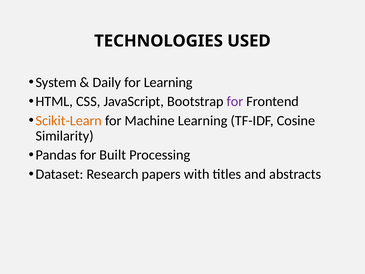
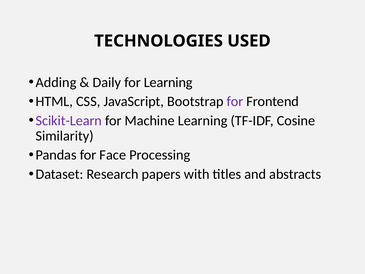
System: System -> Adding
Scikit-Learn colour: orange -> purple
Built: Built -> Face
